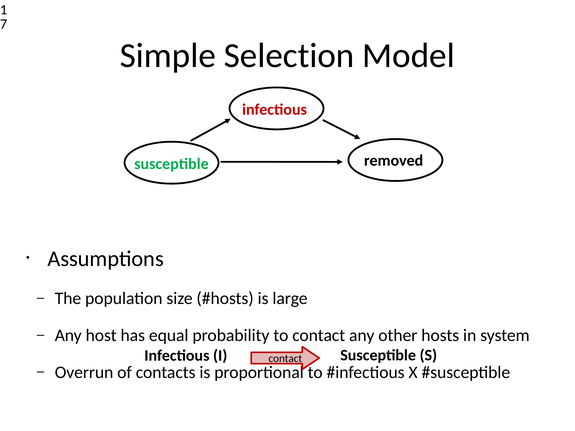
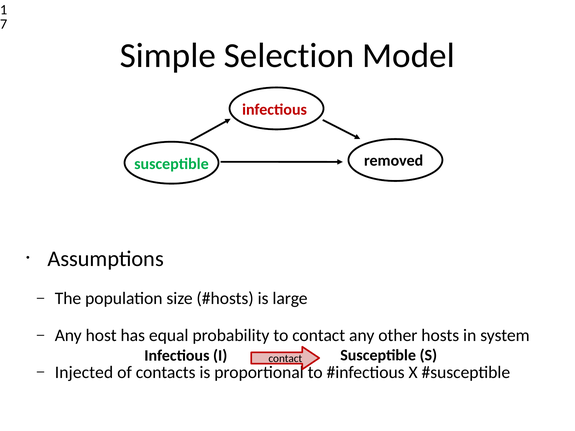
Overrun: Overrun -> Injected
